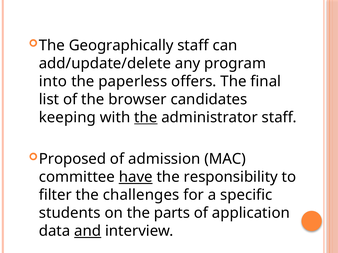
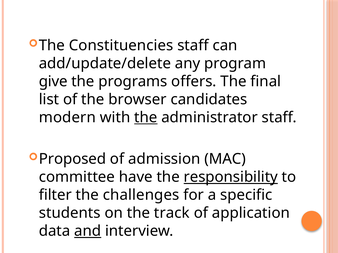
Geographically: Geographically -> Constituencies
into: into -> give
paperless: paperless -> programs
keeping: keeping -> modern
have underline: present -> none
responsibility underline: none -> present
parts: parts -> track
